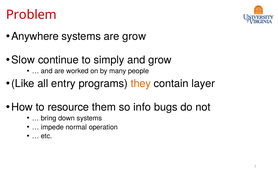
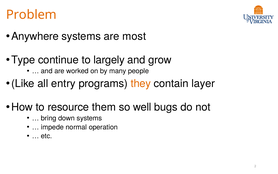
Problem colour: red -> orange
are grow: grow -> most
Slow: Slow -> Type
simply: simply -> largely
info: info -> well
